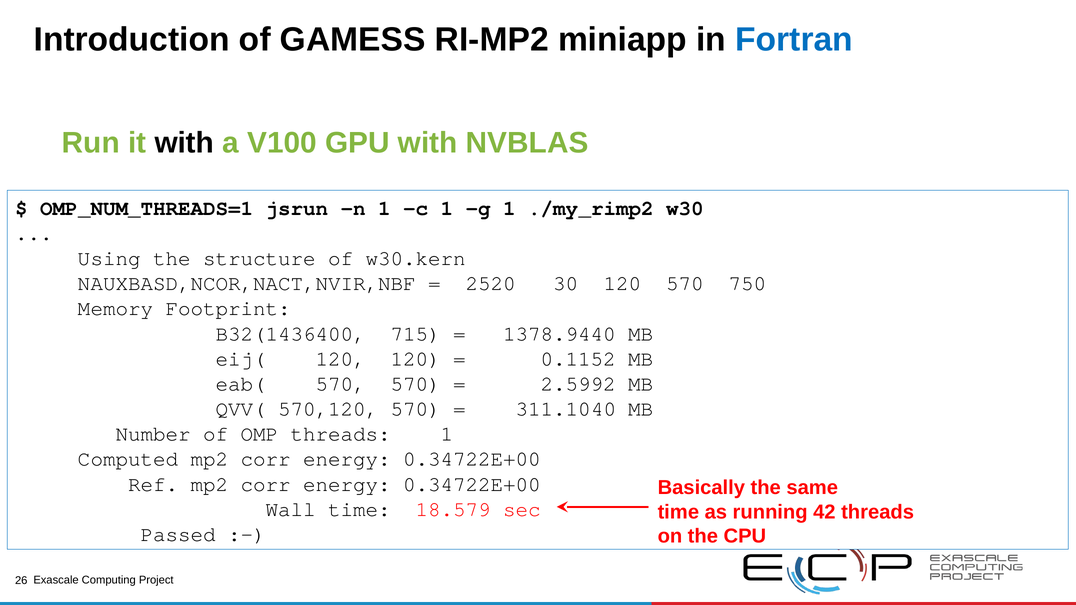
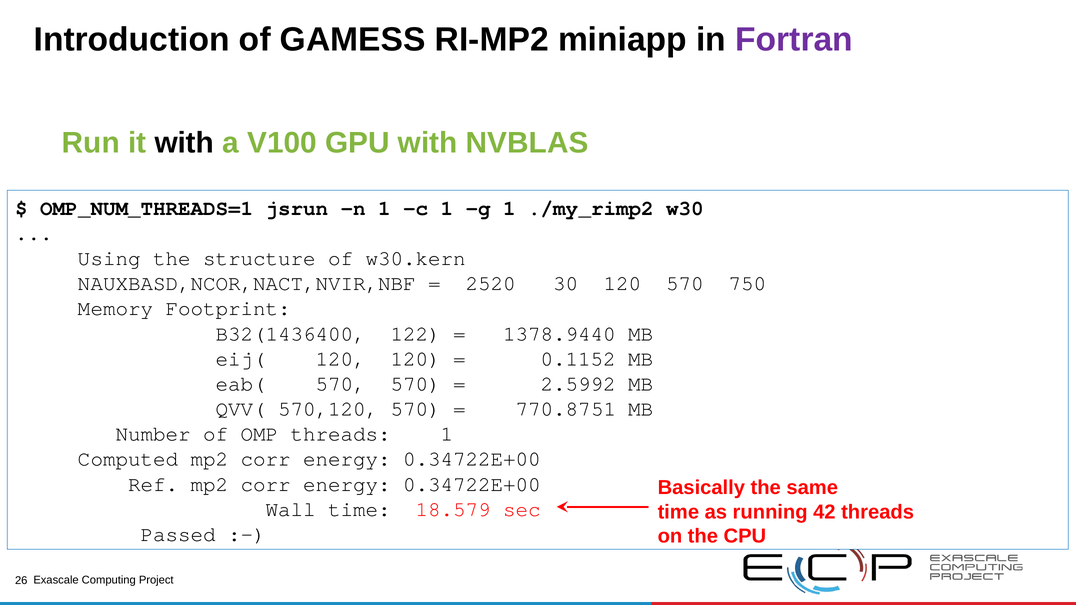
Fortran colour: blue -> purple
715: 715 -> 122
311.1040: 311.1040 -> 770.8751
